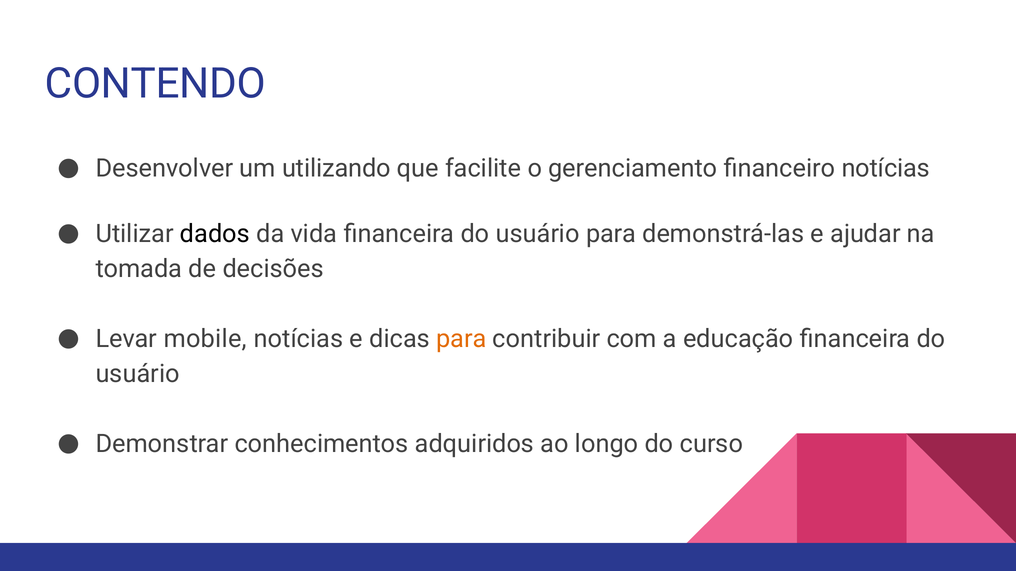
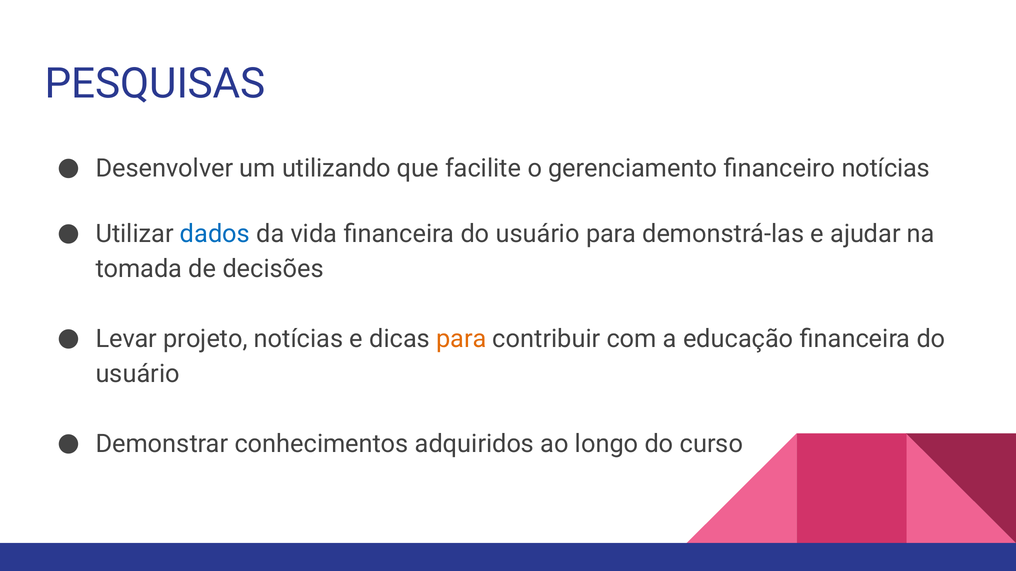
CONTENDO: CONTENDO -> PESQUISAS
dados colour: black -> blue
mobile: mobile -> projeto
